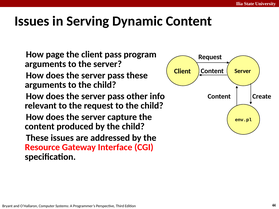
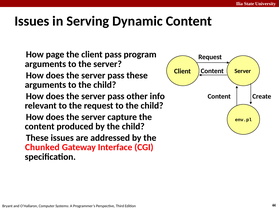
Resource: Resource -> Chunked
